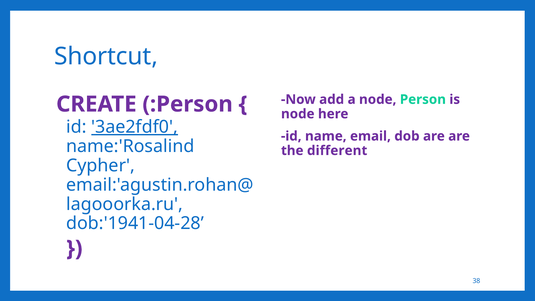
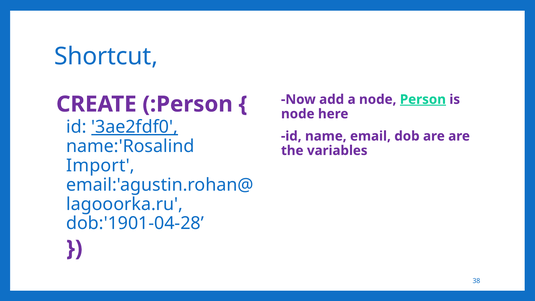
Person underline: none -> present
different: different -> variables
Cypher: Cypher -> Import
dob:'1941-04-28: dob:'1941-04-28 -> dob:'1901-04-28
